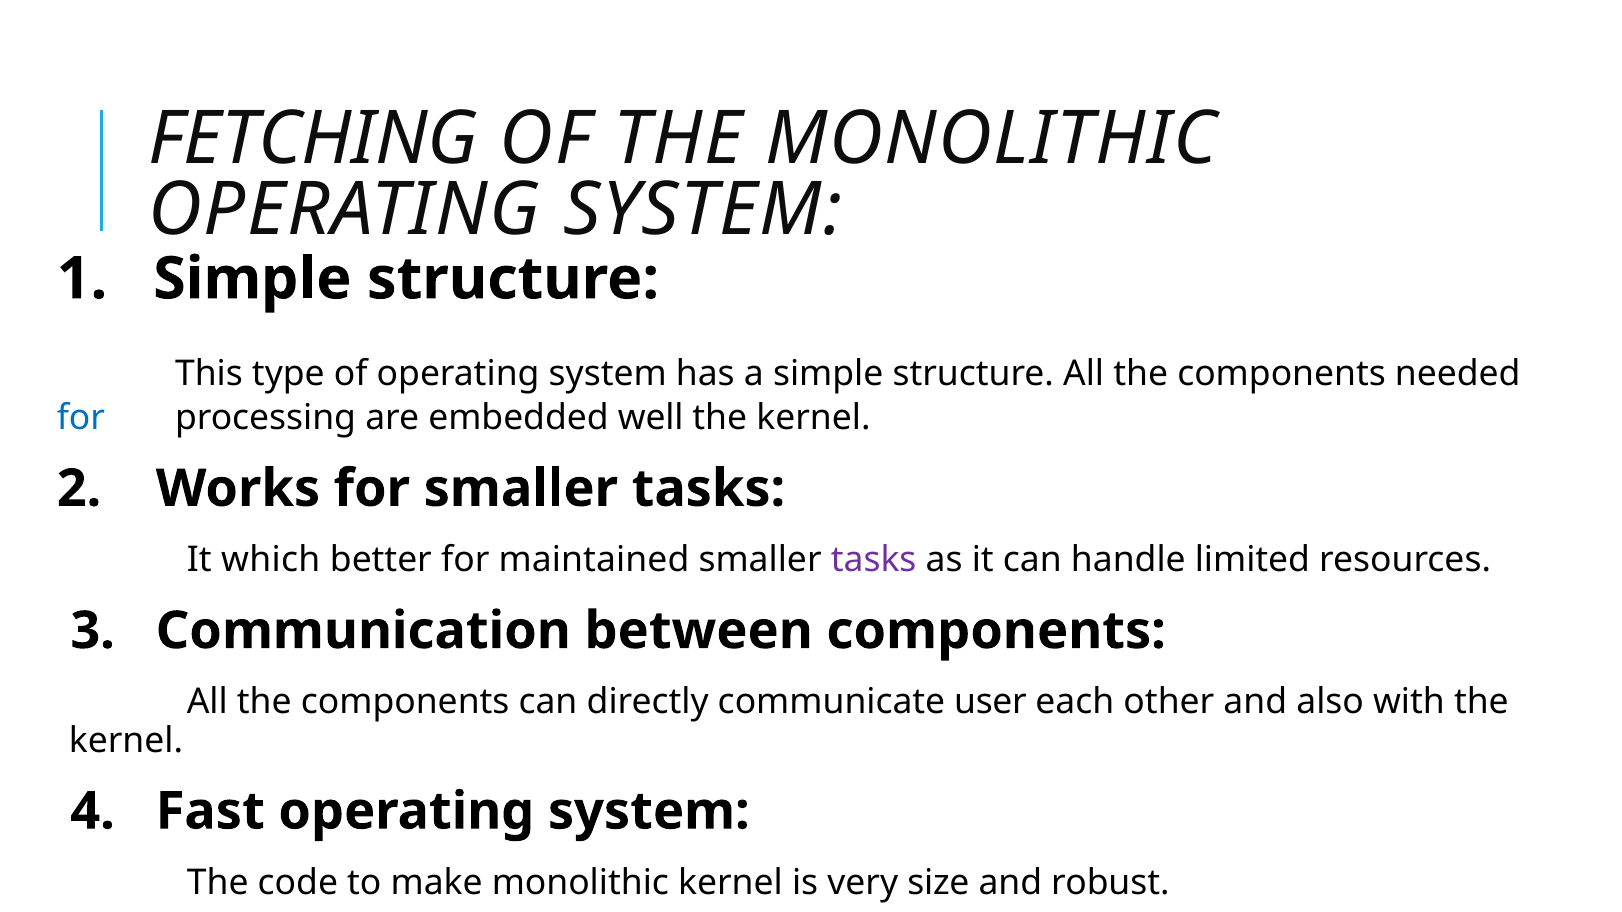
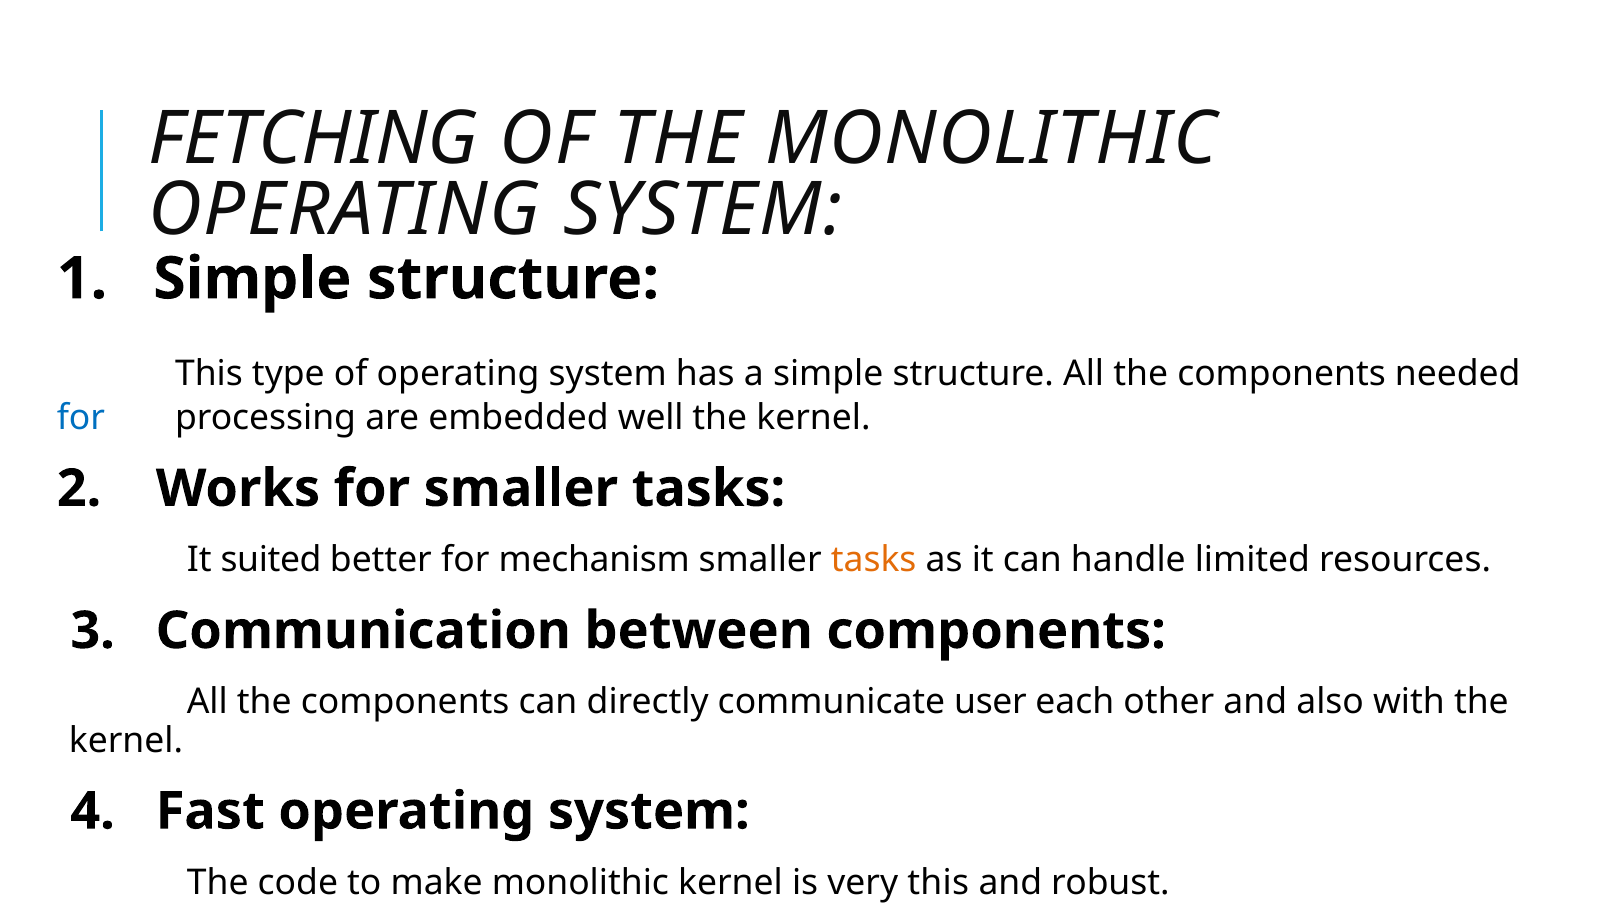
which: which -> suited
maintained: maintained -> mechanism
tasks at (874, 560) colour: purple -> orange
very size: size -> this
